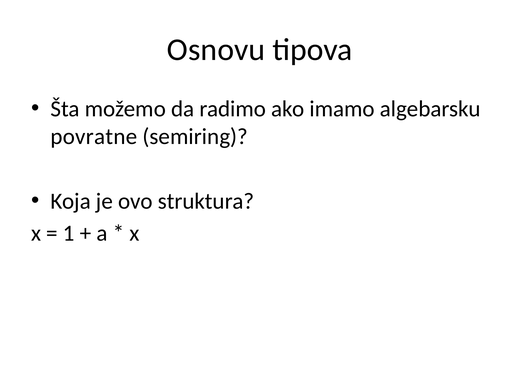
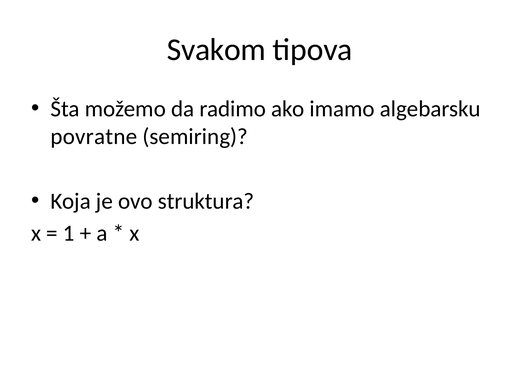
Osnovu: Osnovu -> Svakom
